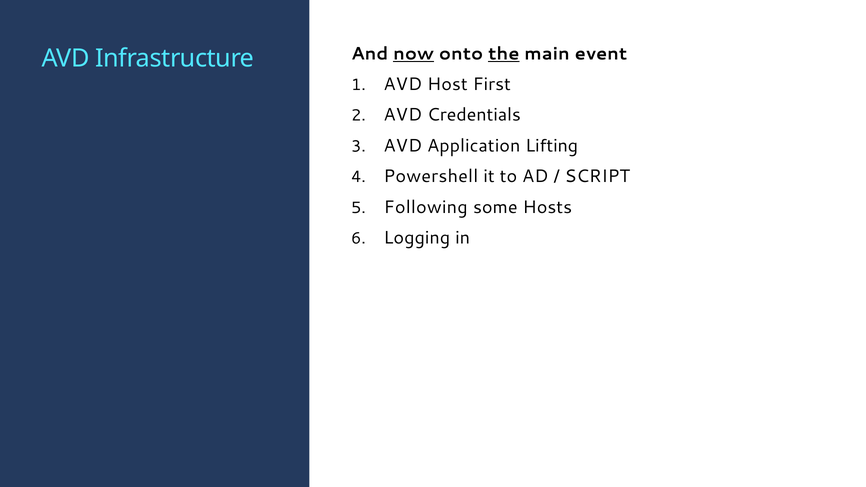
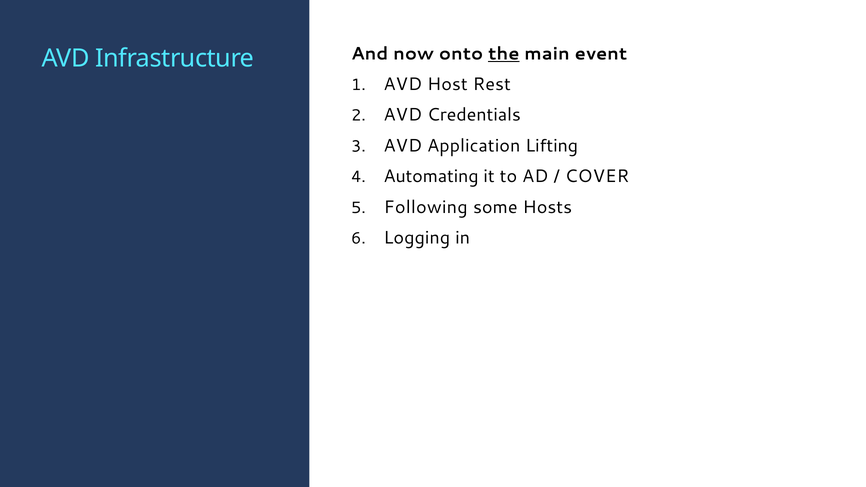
now underline: present -> none
First: First -> Rest
Powershell: Powershell -> Automating
SCRIPT: SCRIPT -> COVER
